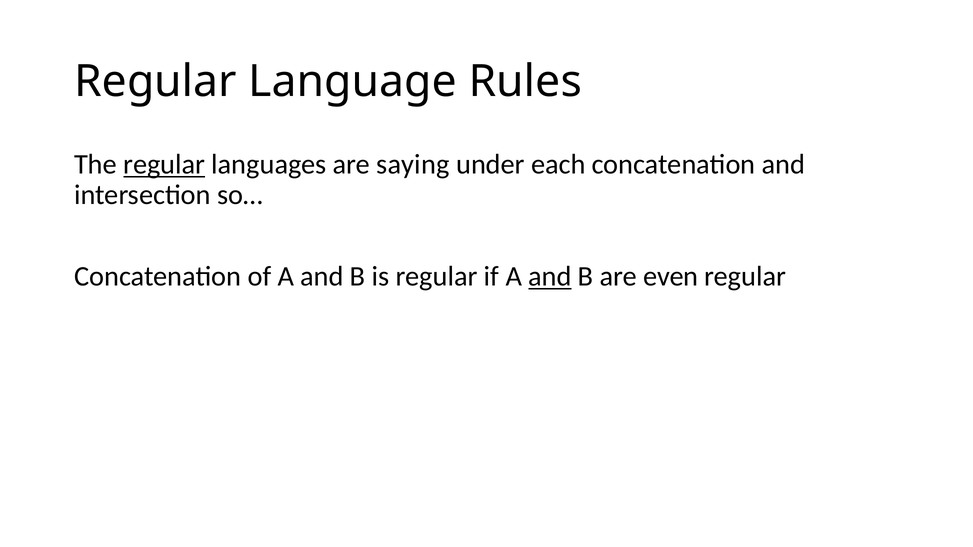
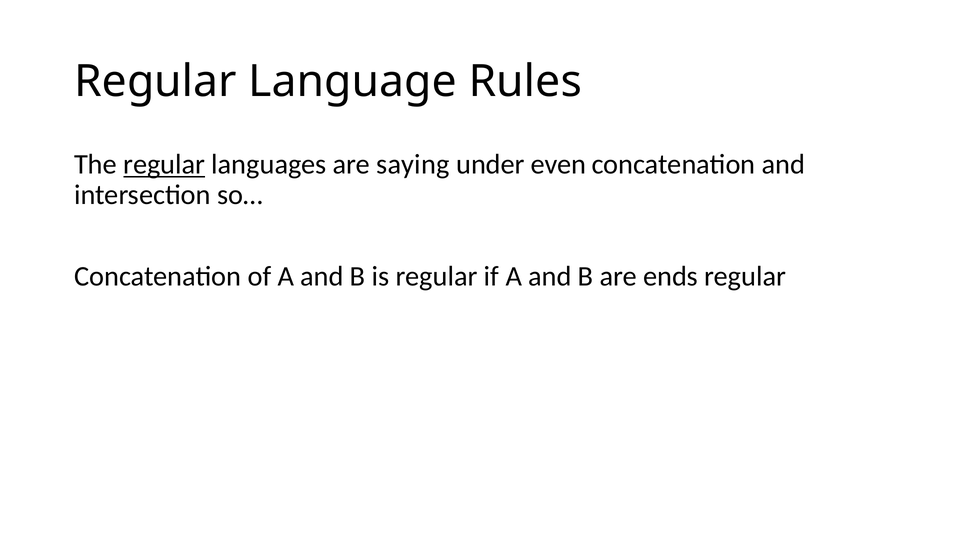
each: each -> even
and at (550, 277) underline: present -> none
even: even -> ends
